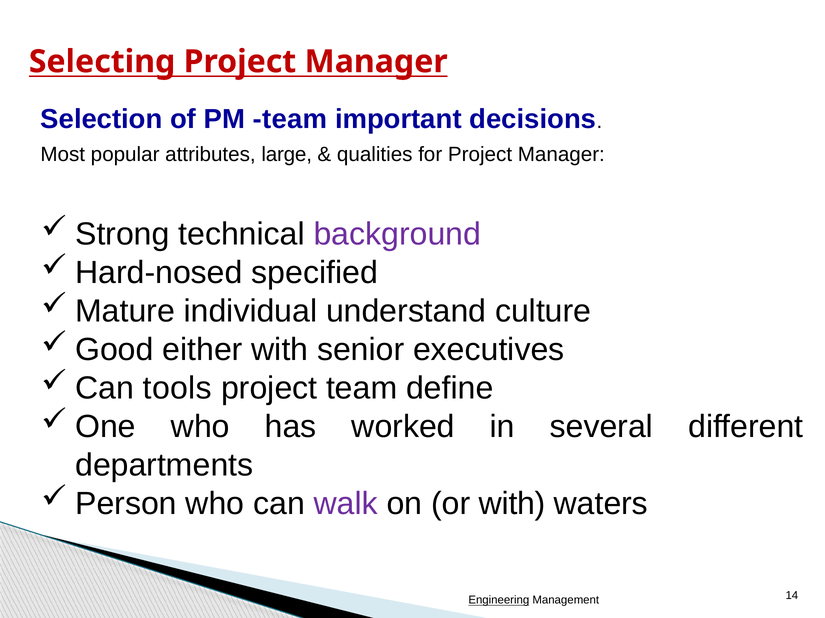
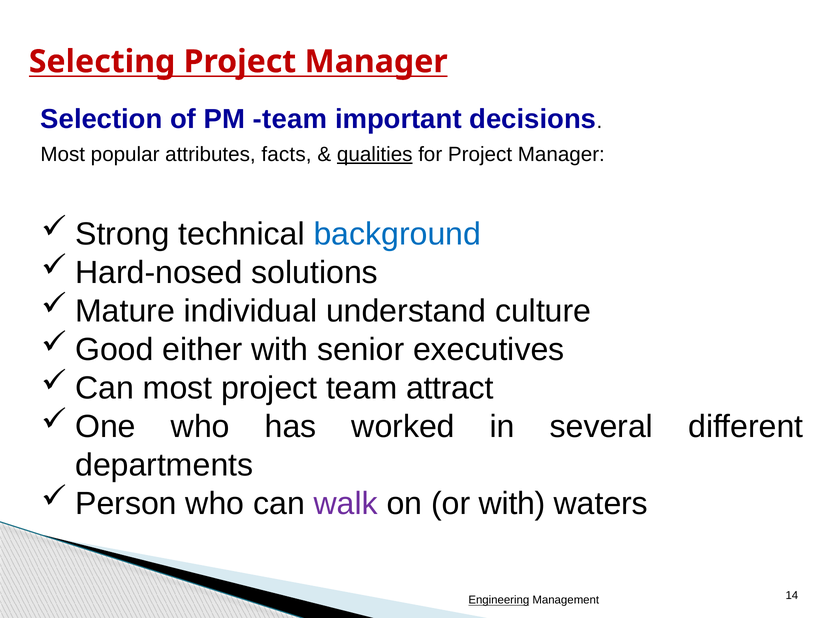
large: large -> facts
qualities underline: none -> present
background colour: purple -> blue
specified: specified -> solutions
tools at (177, 389): tools -> most
define: define -> attract
